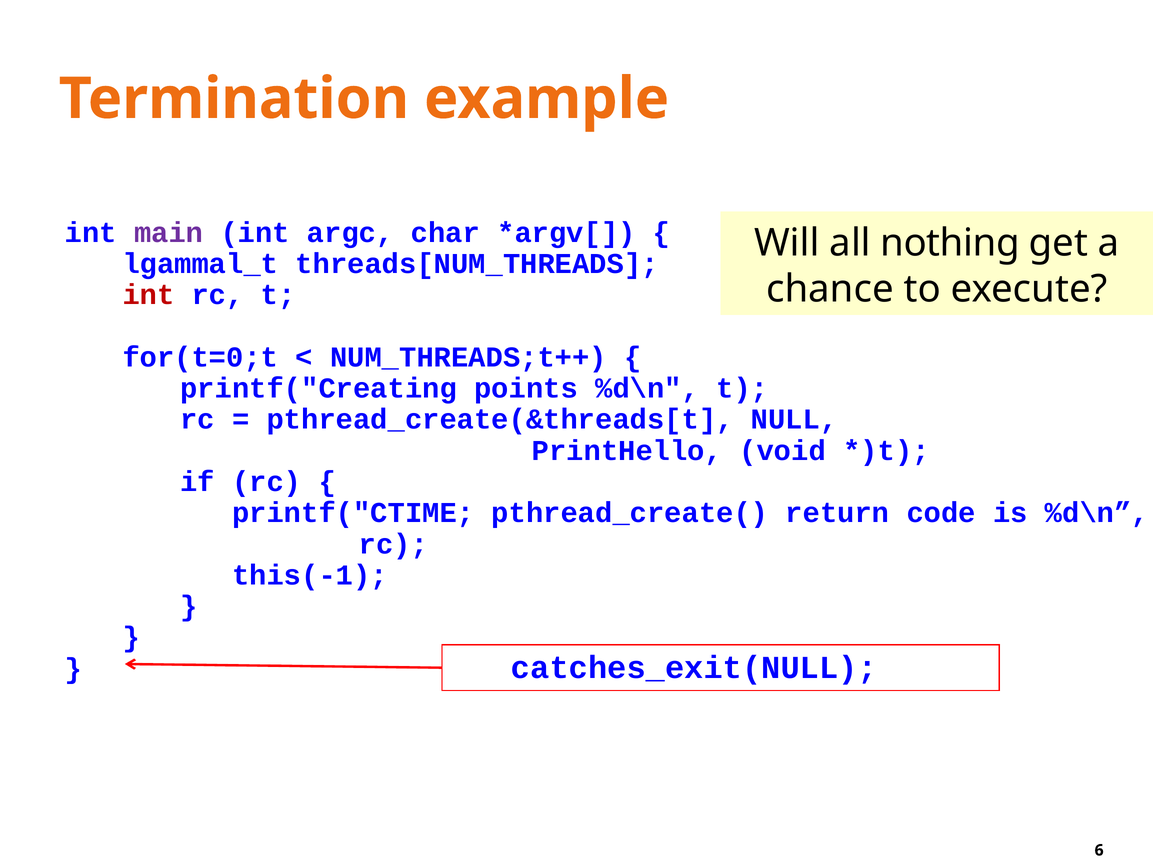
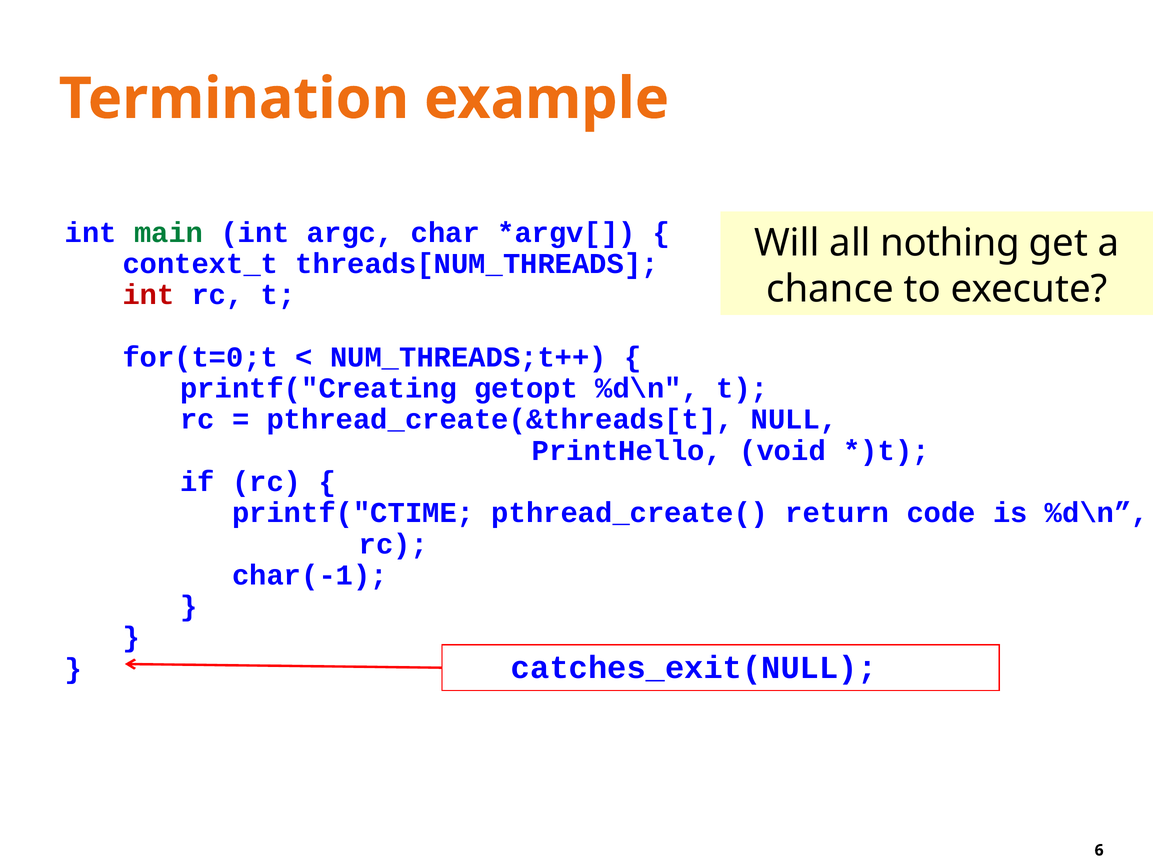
main colour: purple -> green
lgammal_t: lgammal_t -> context_t
points: points -> getopt
this(-1: this(-1 -> char(-1
